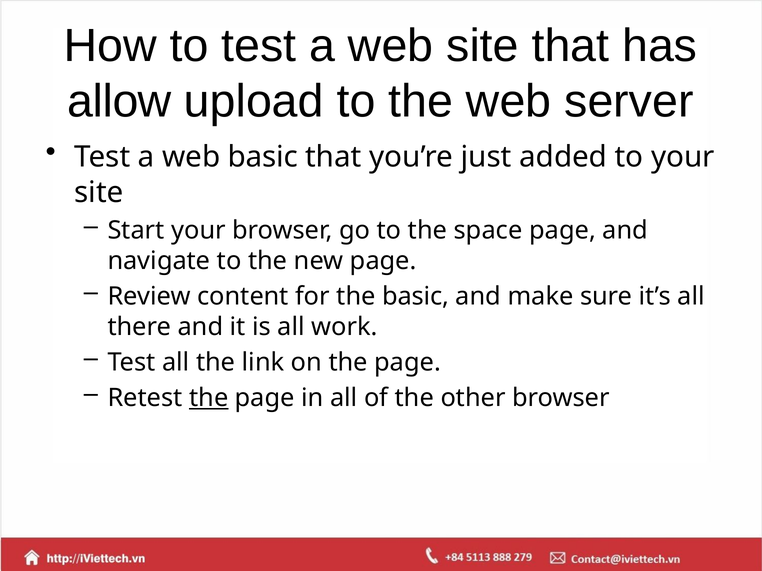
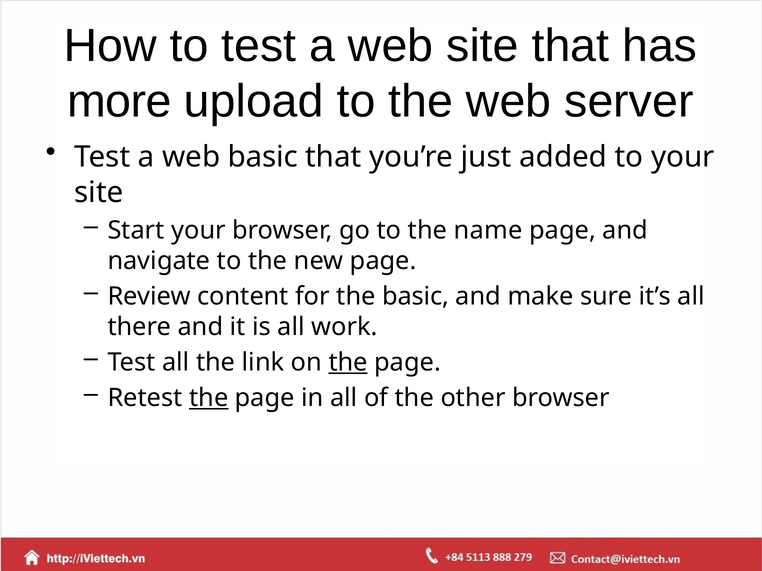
allow: allow -> more
space: space -> name
the at (348, 362) underline: none -> present
